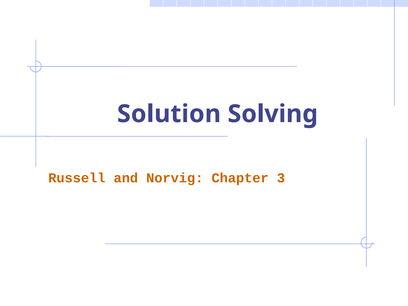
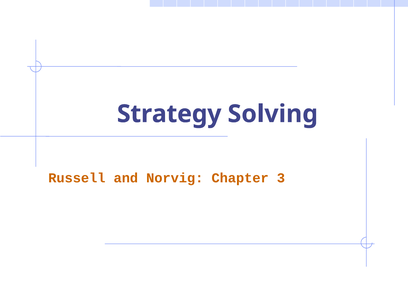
Solution: Solution -> Strategy
